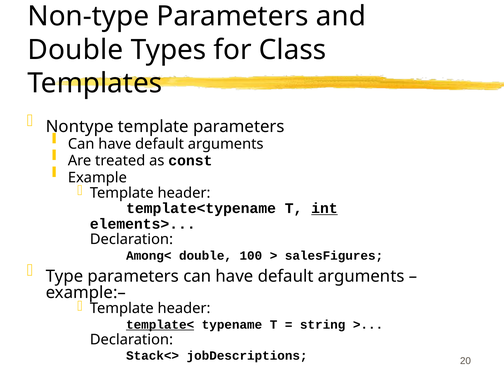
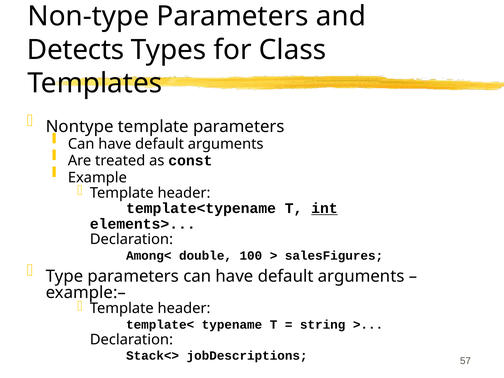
Double at (75, 50): Double -> Detects
template< underline: present -> none
20: 20 -> 57
